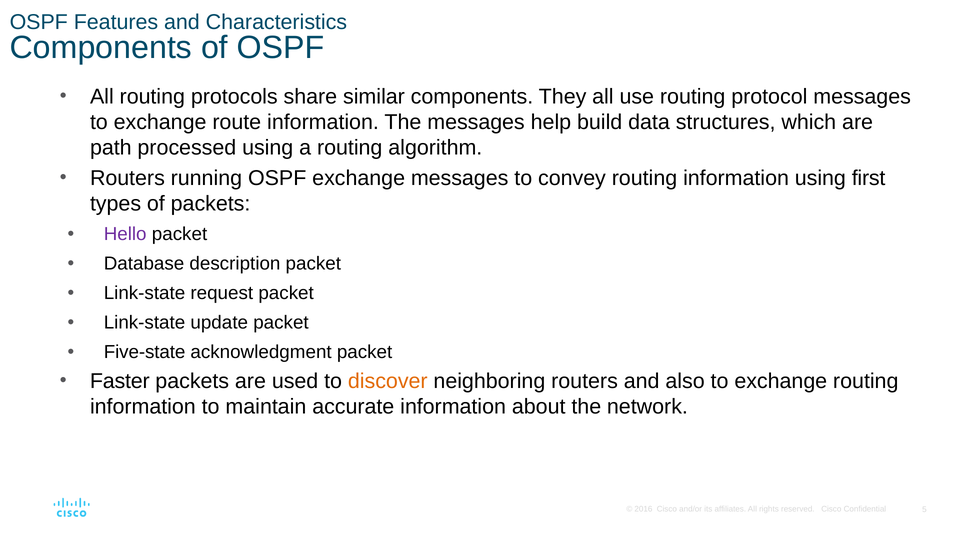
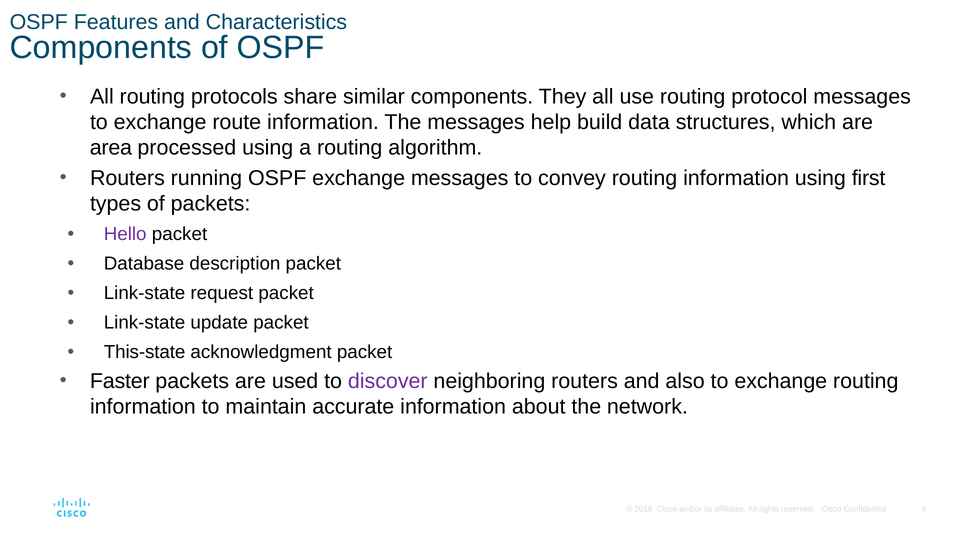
path: path -> area
Five-state: Five-state -> This-state
discover colour: orange -> purple
